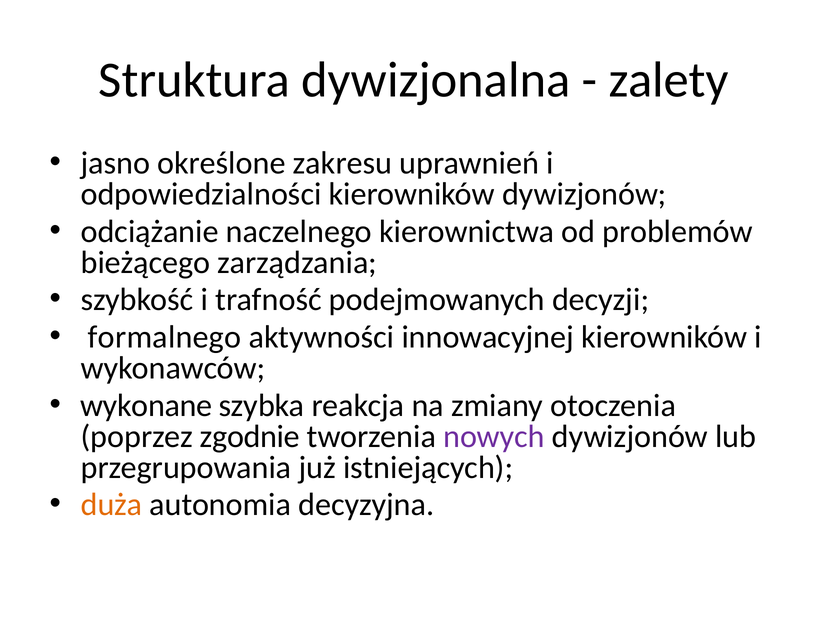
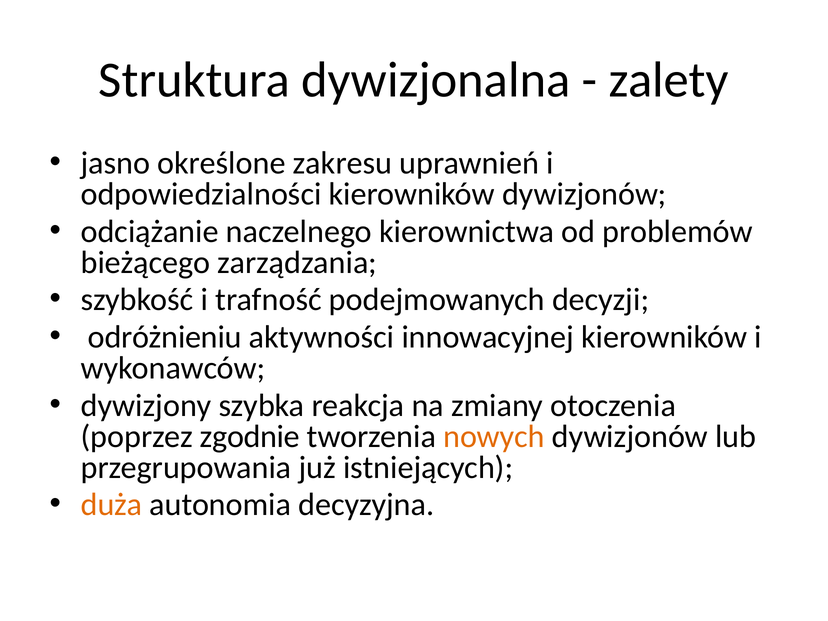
formalnego: formalnego -> odróżnieniu
wykonane: wykonane -> dywizjony
nowych colour: purple -> orange
